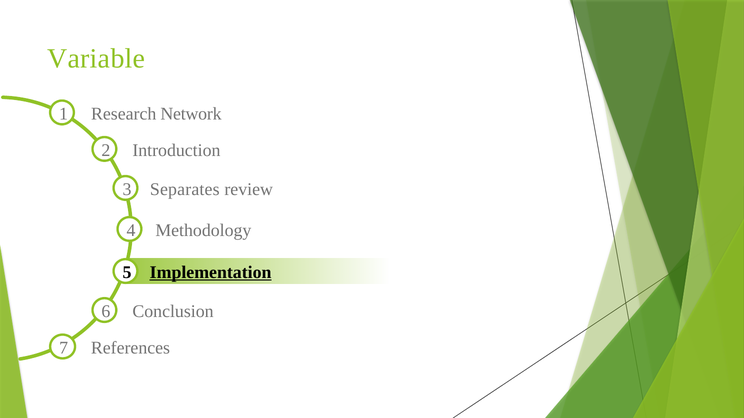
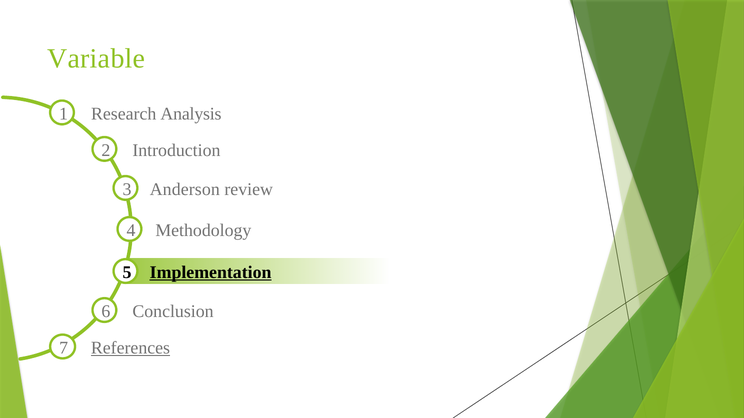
Network: Network -> Analysis
Separates: Separates -> Anderson
References underline: none -> present
